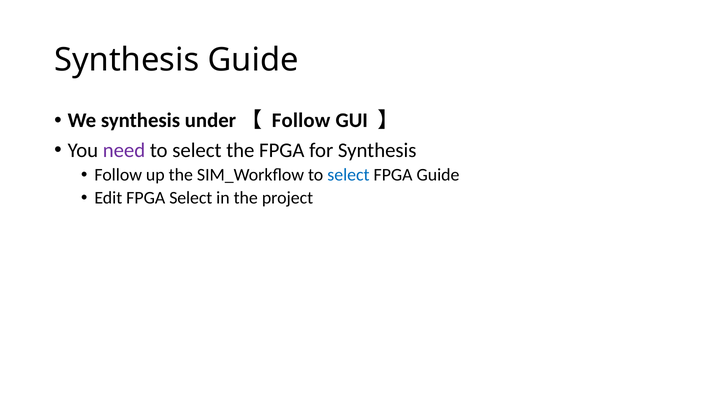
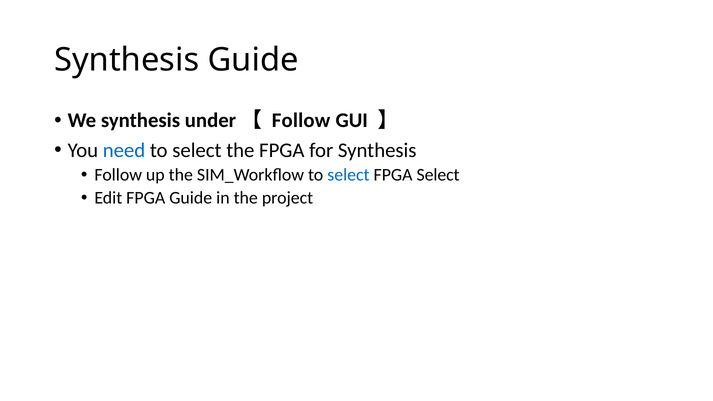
need colour: purple -> blue
FPGA Guide: Guide -> Select
FPGA Select: Select -> Guide
